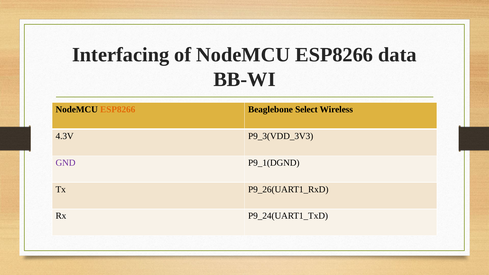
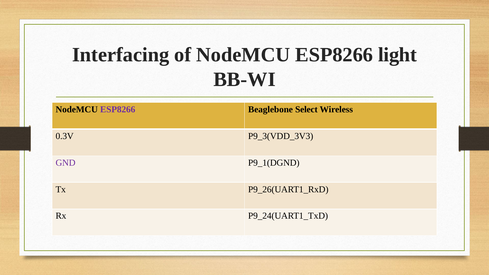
data: data -> light
ESP8266 at (118, 110) colour: orange -> purple
4.3V: 4.3V -> 0.3V
